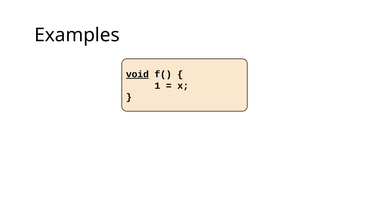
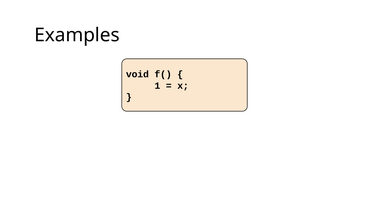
void underline: present -> none
